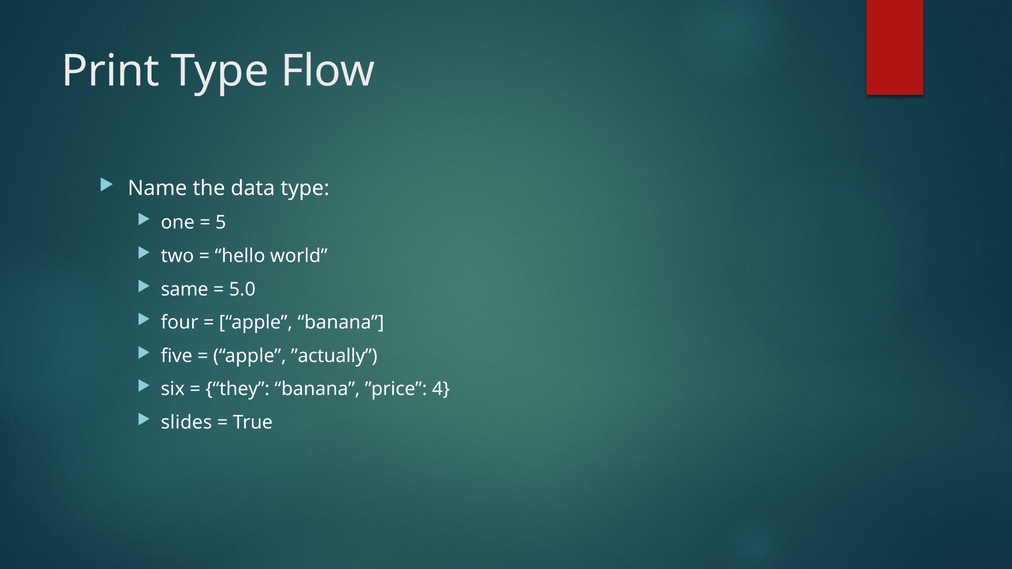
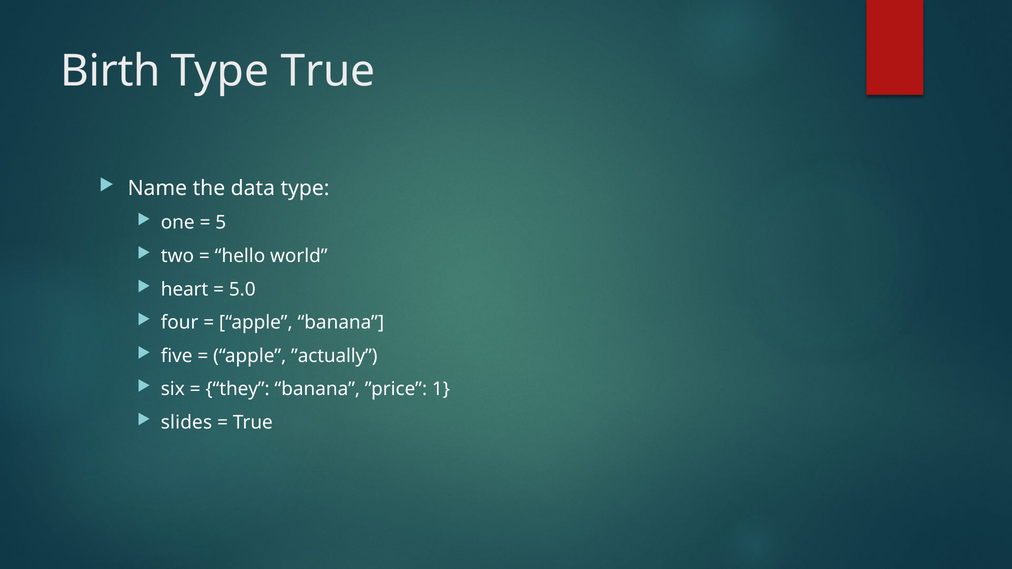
Print: Print -> Birth
Type Flow: Flow -> True
same: same -> heart
4: 4 -> 1
